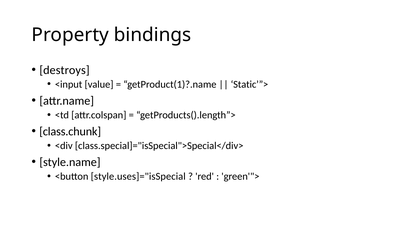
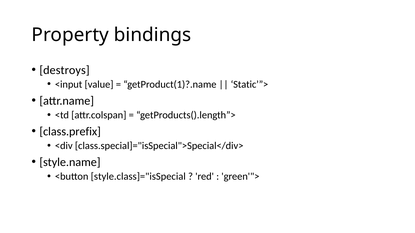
class.chunk: class.chunk -> class.prefix
style.uses]="isSpecial: style.uses]="isSpecial -> style.class]="isSpecial
